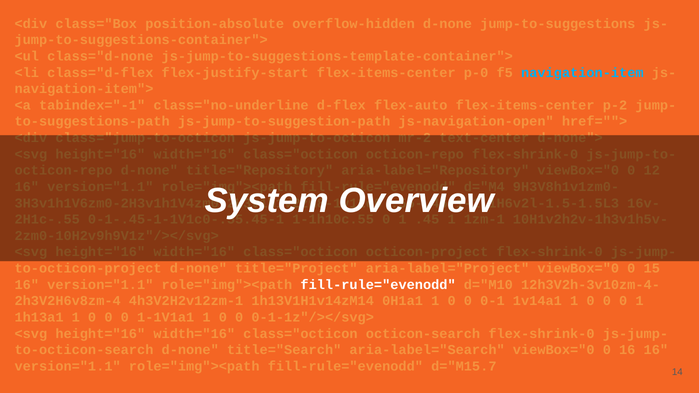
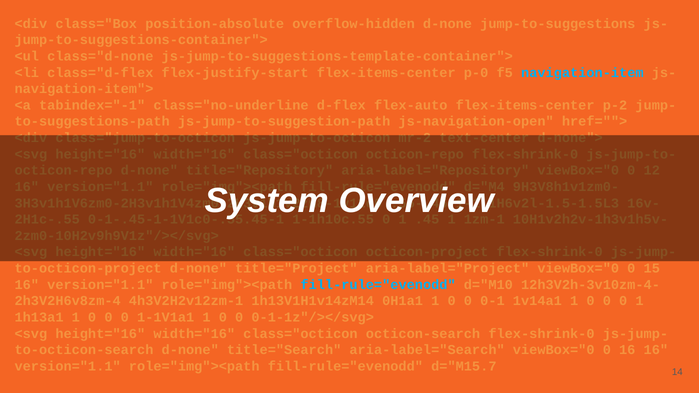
fill-rule="evenodd at (378, 285) colour: white -> light blue
